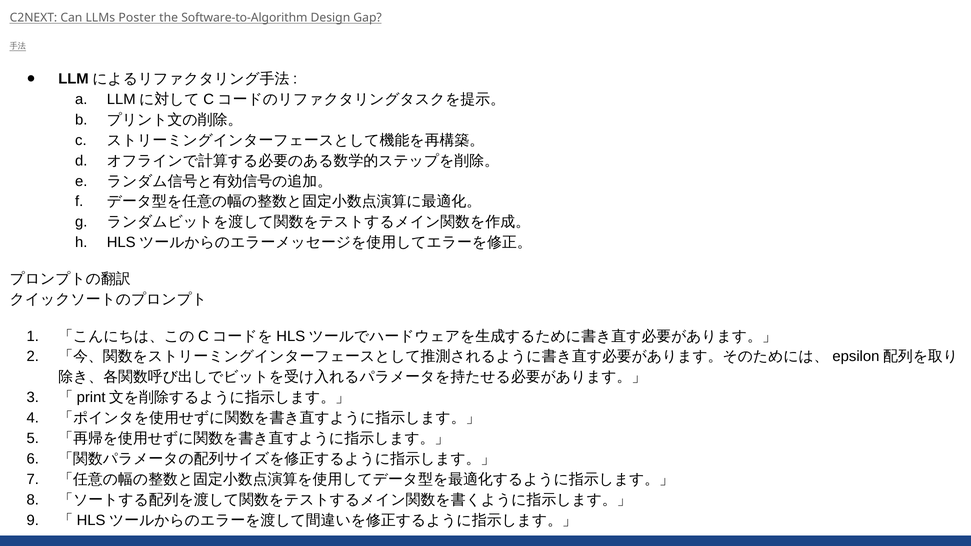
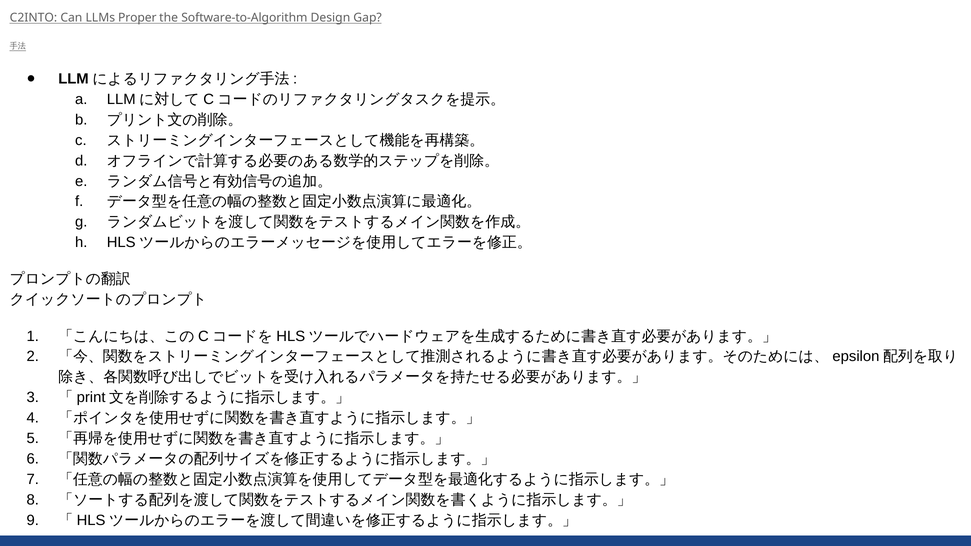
C2NEXT: C2NEXT -> C2INTO
Poster: Poster -> Proper
